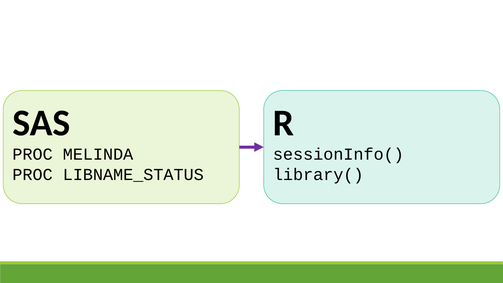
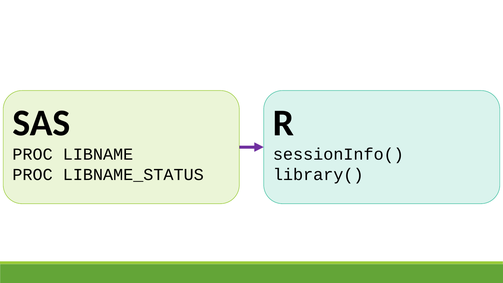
MELINDA: MELINDA -> LIBNAME
